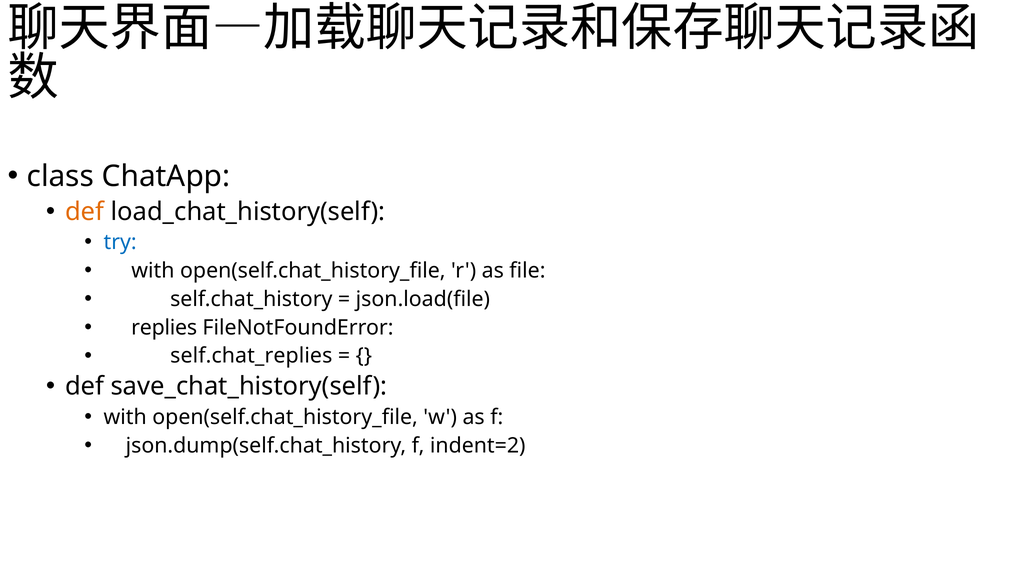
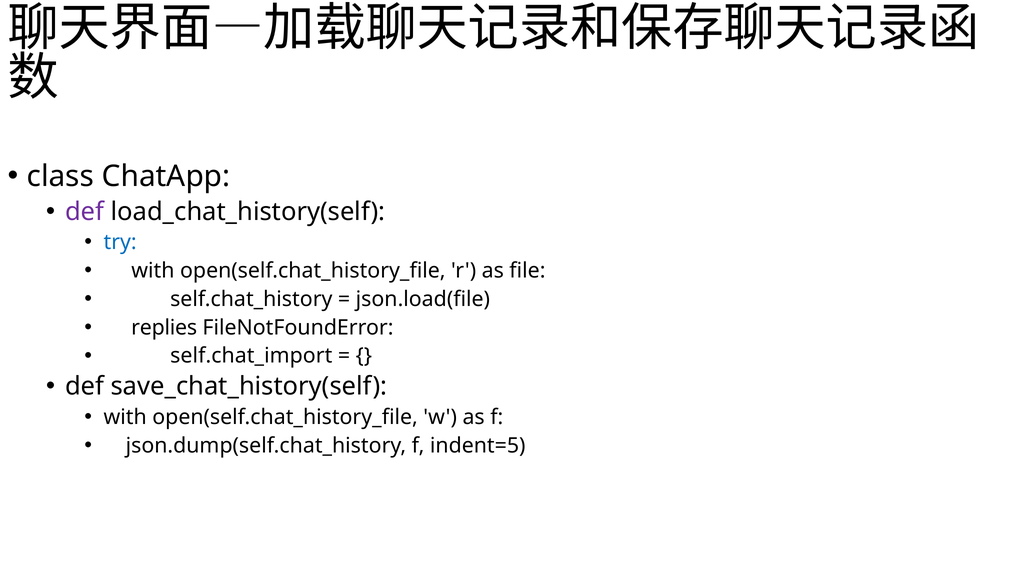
def at (85, 211) colour: orange -> purple
self.chat_replies: self.chat_replies -> self.chat_import
indent=2: indent=2 -> indent=5
